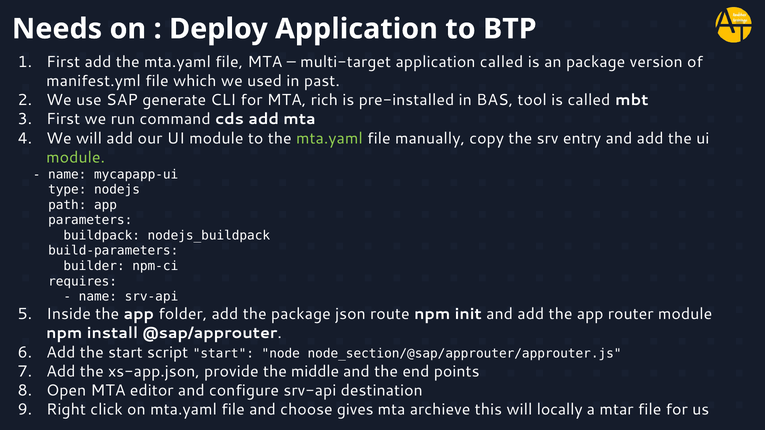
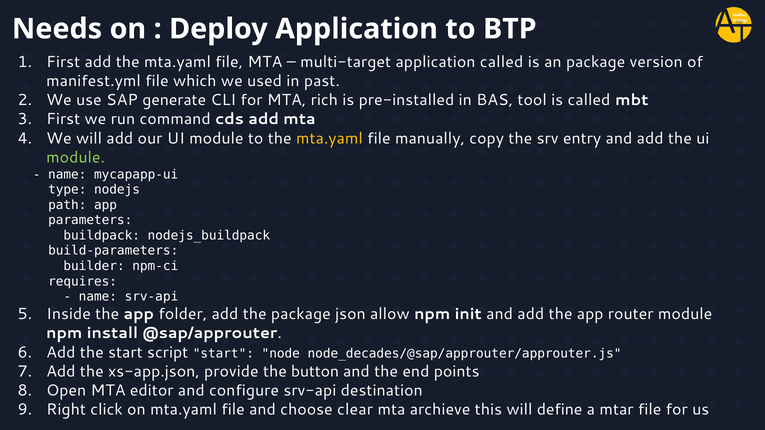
mta.yaml at (329, 138) colour: light green -> yellow
route: route -> allow
node_section/@sap/approuter/approuter.js: node_section/@sap/approuter/approuter.js -> node_decades/@sap/approuter/approuter.js
middle: middle -> button
gives: gives -> clear
locally: locally -> define
